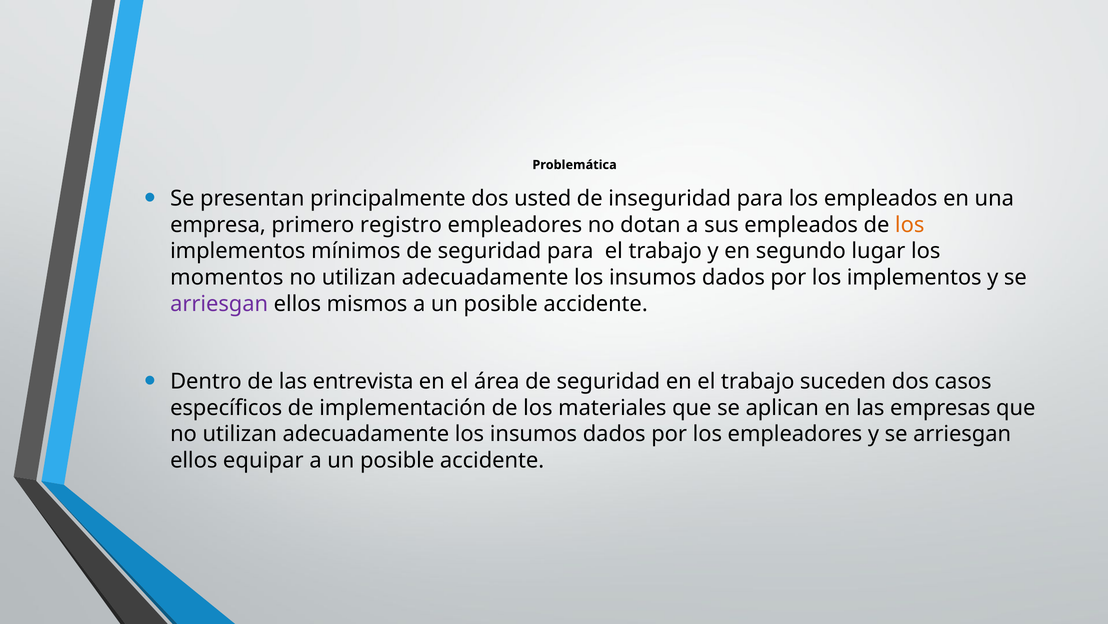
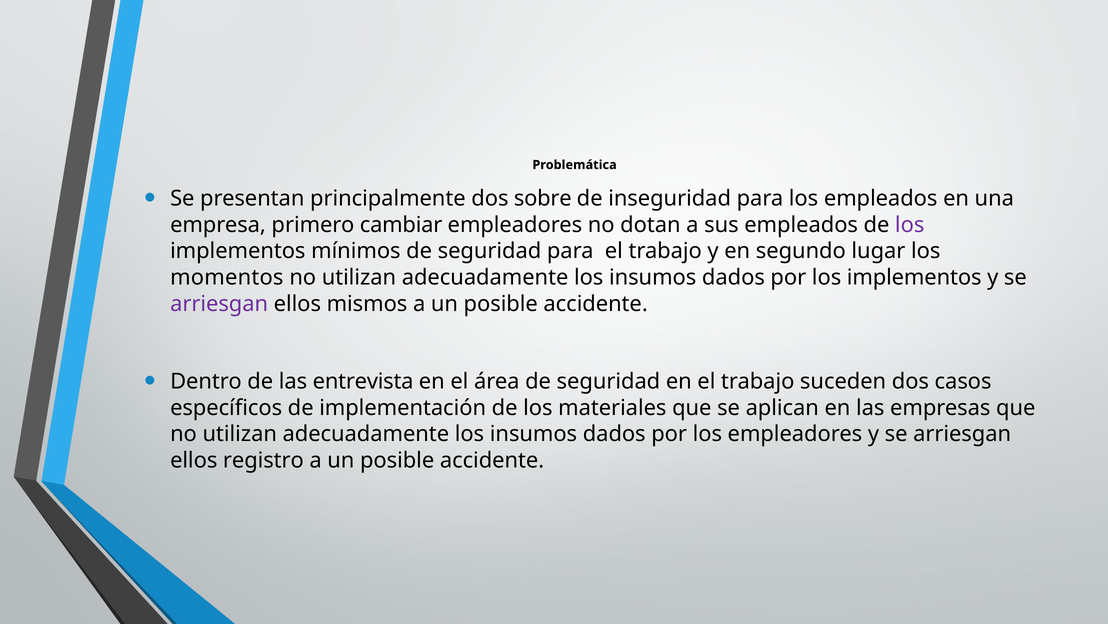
usted: usted -> sobre
registro: registro -> cambiar
los at (910, 225) colour: orange -> purple
equipar: equipar -> registro
